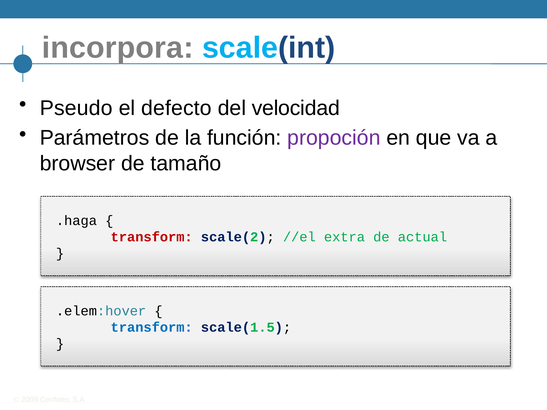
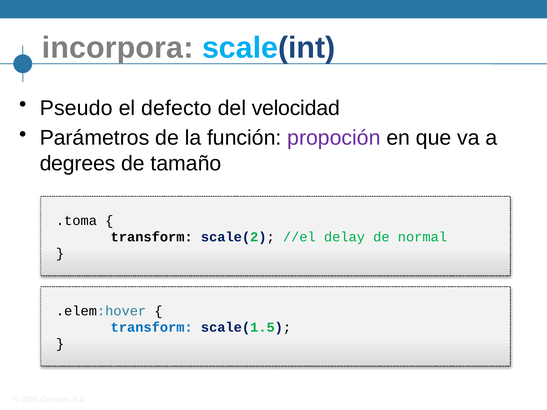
browser: browser -> degrees
.haga: .haga -> .toma
transform at (152, 237) colour: red -> black
extra: extra -> delay
actual: actual -> normal
